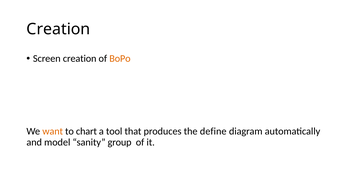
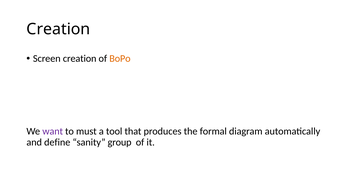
want colour: orange -> purple
chart: chart -> must
define: define -> formal
model: model -> define
